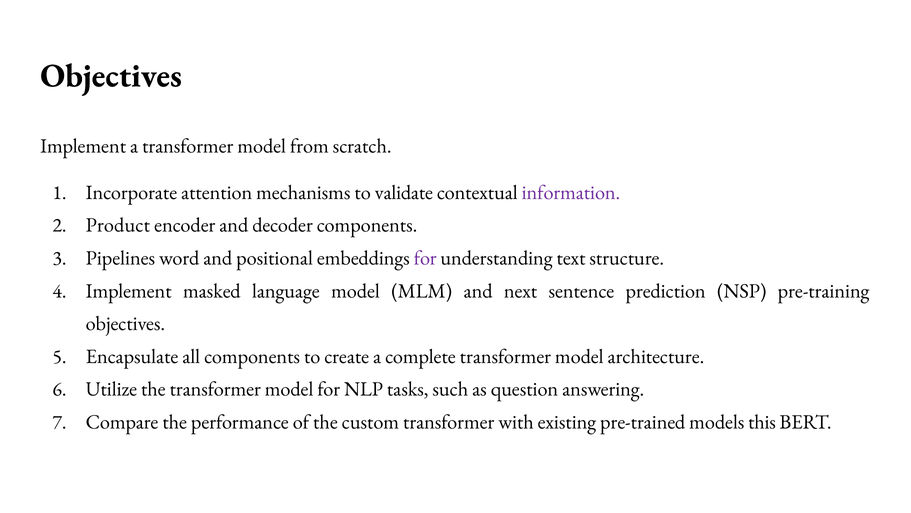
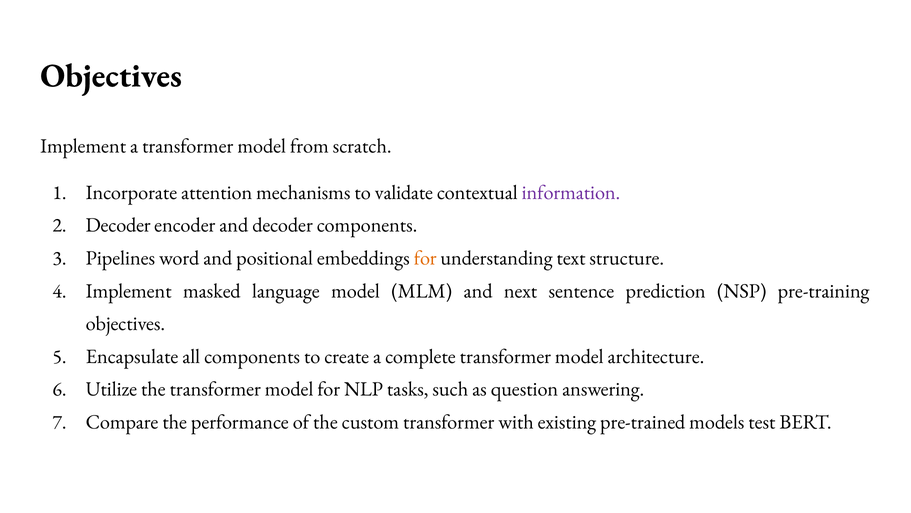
Product at (118, 225): Product -> Decoder
for at (425, 258) colour: purple -> orange
this: this -> test
